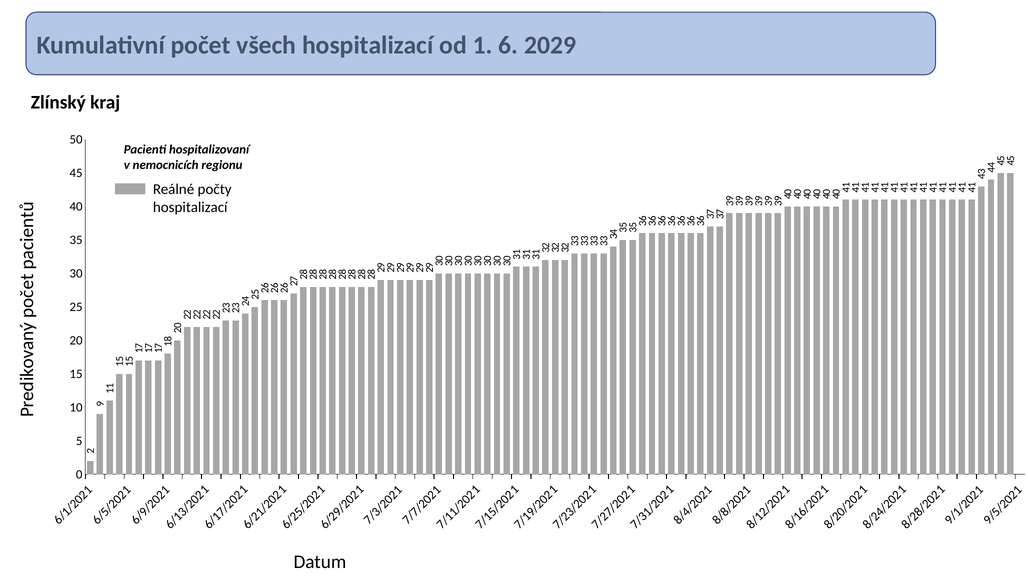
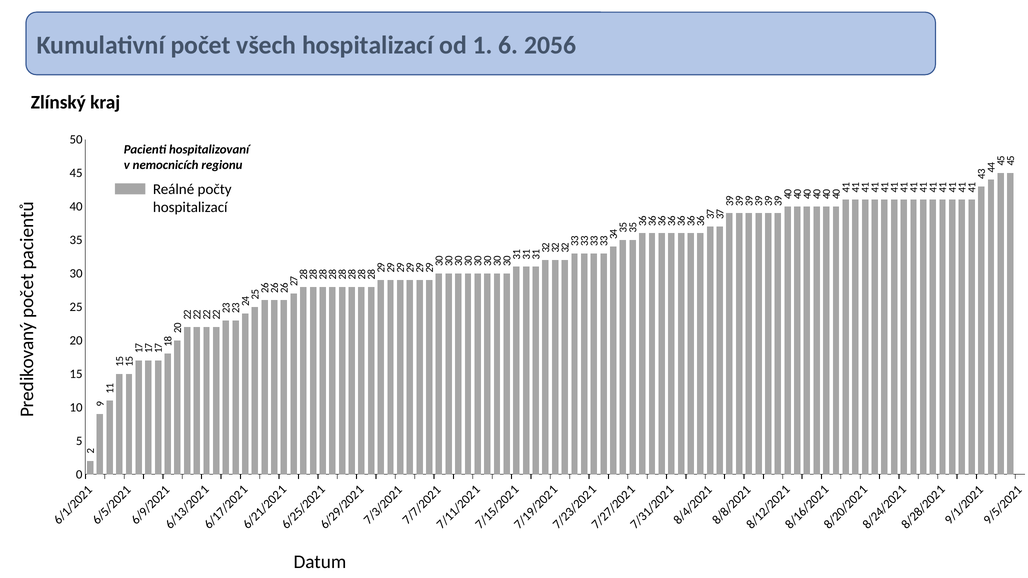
2029: 2029 -> 2056
